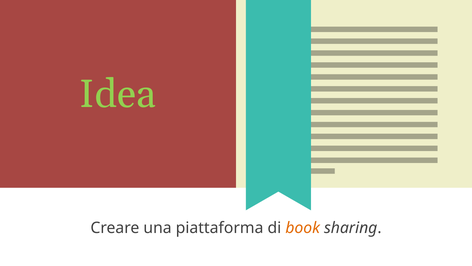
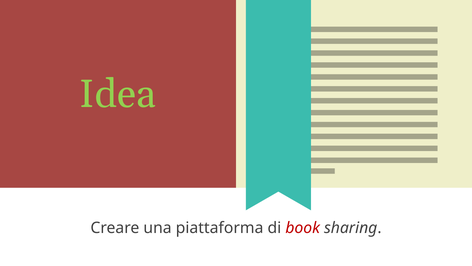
book colour: orange -> red
